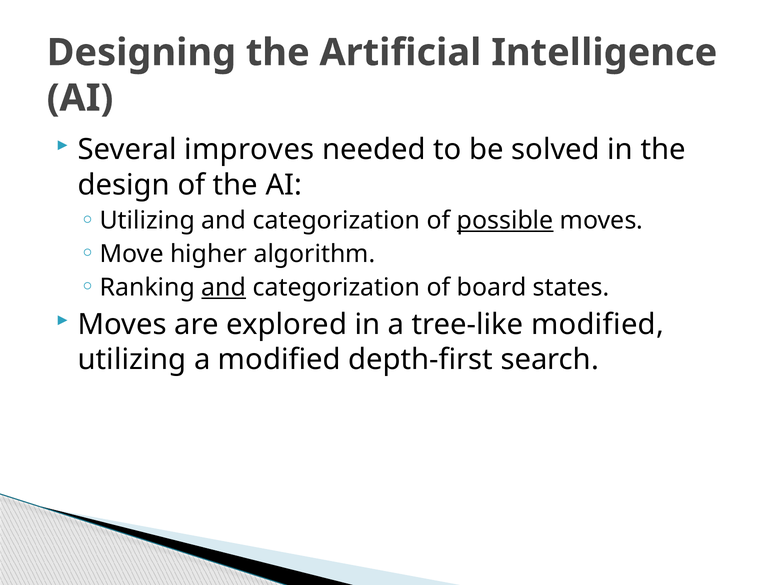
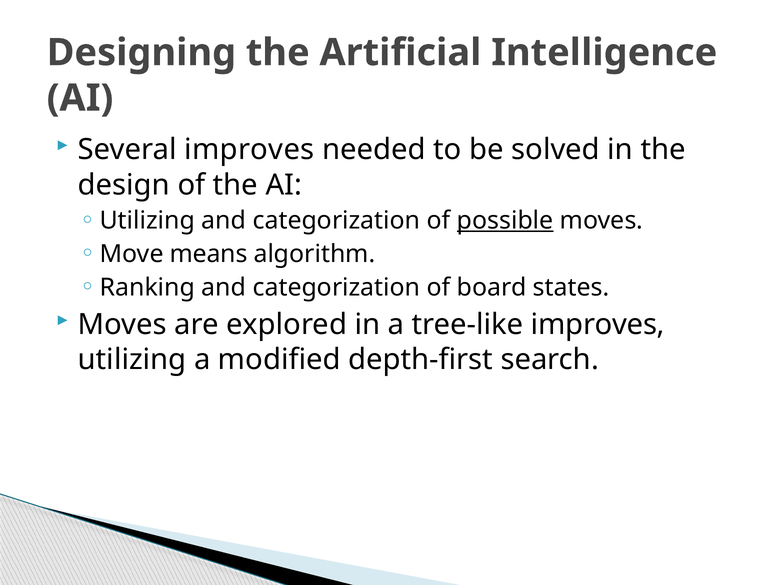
higher: higher -> means
and at (224, 287) underline: present -> none
tree-like modified: modified -> improves
